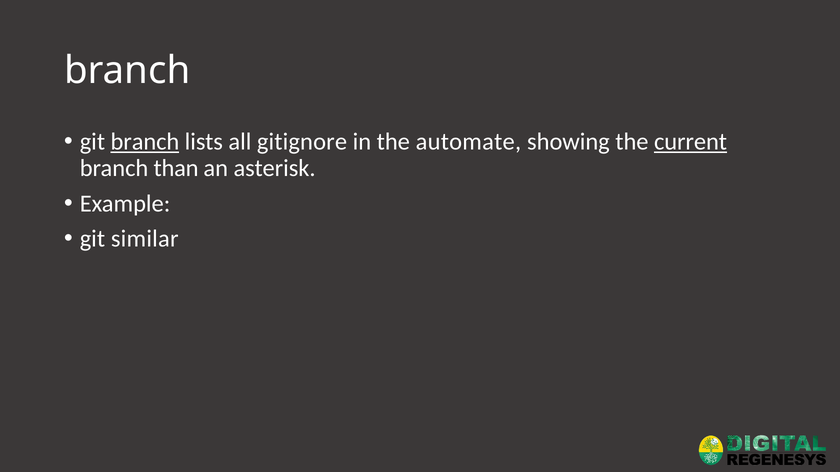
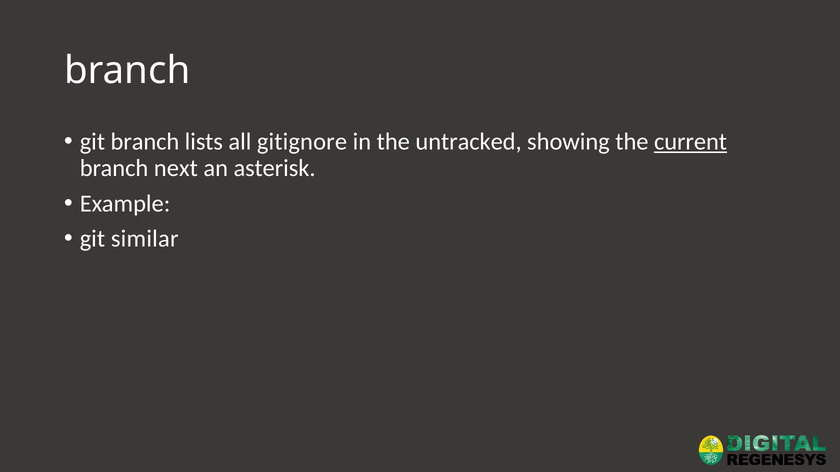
branch at (145, 142) underline: present -> none
automate: automate -> untracked
than: than -> next
